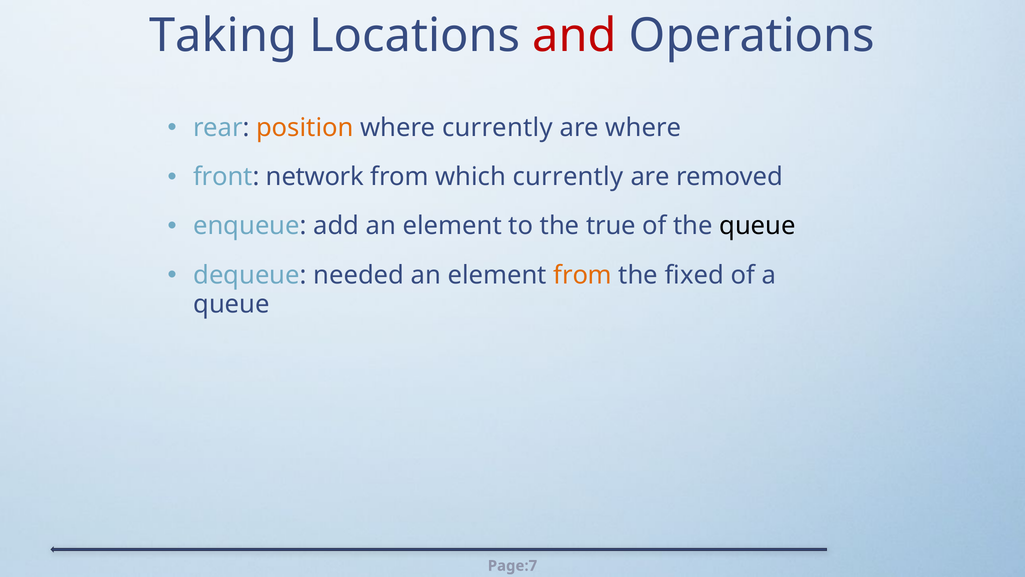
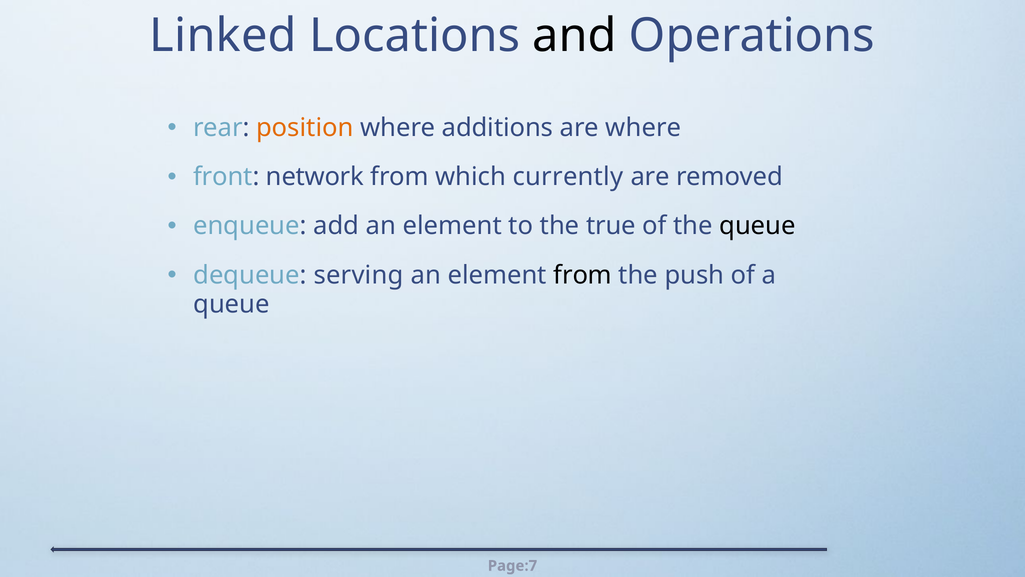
Taking: Taking -> Linked
and colour: red -> black
where currently: currently -> additions
needed: needed -> serving
from at (583, 275) colour: orange -> black
fixed: fixed -> push
